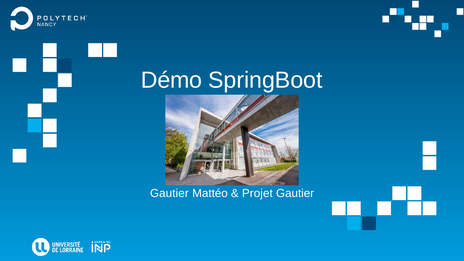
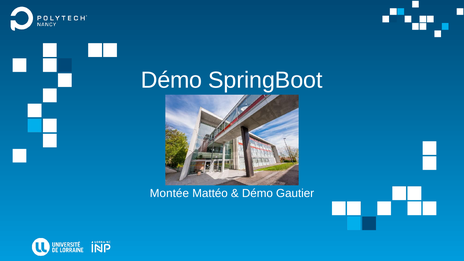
Gautier at (169, 193): Gautier -> Montée
Projet at (257, 193): Projet -> Démo
